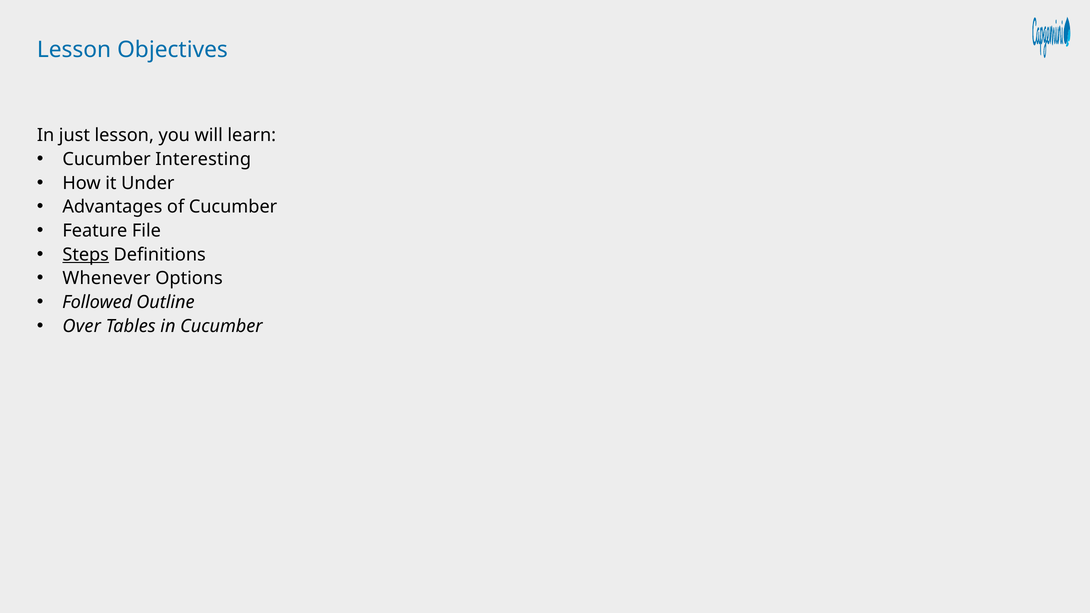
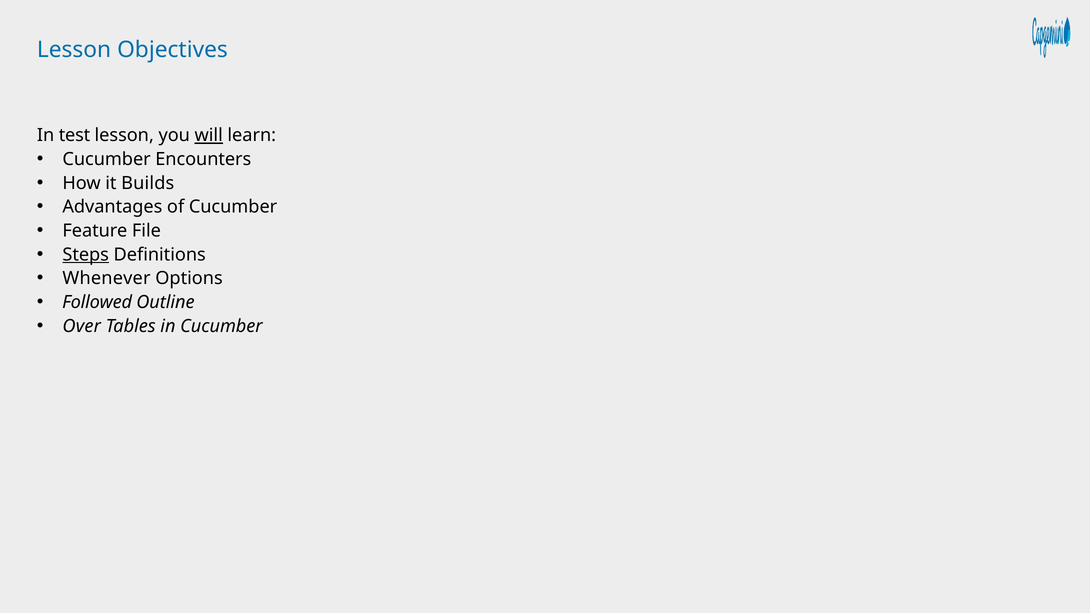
just: just -> test
will underline: none -> present
Interesting: Interesting -> Encounters
Under: Under -> Builds
